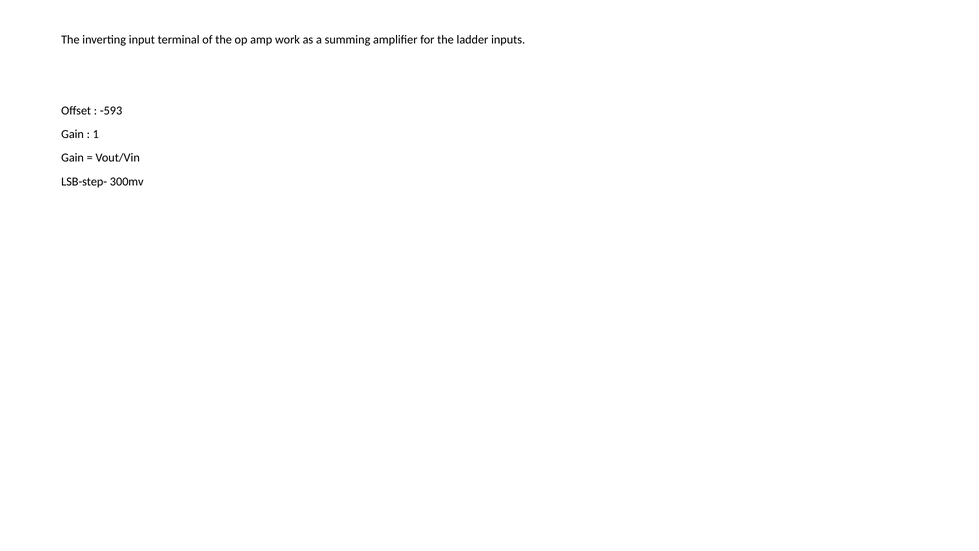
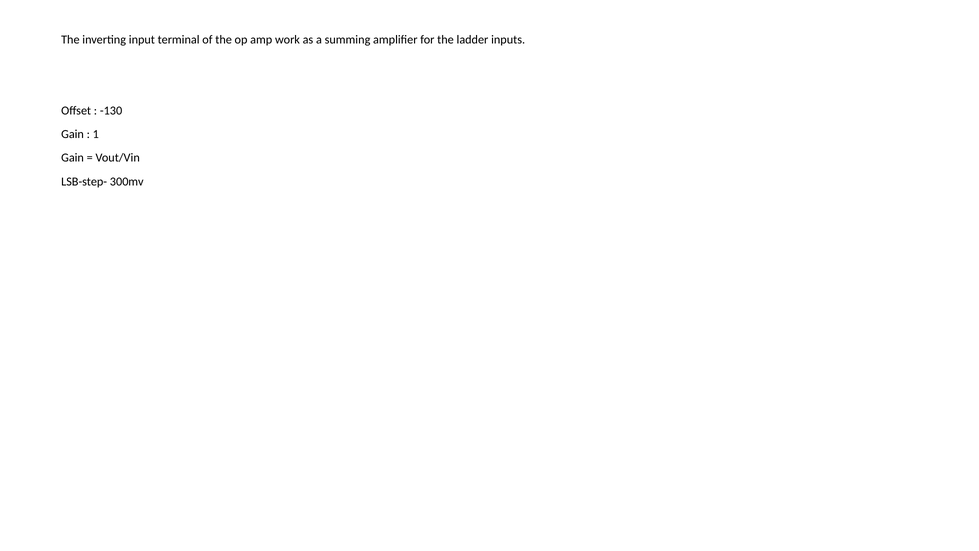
-593: -593 -> -130
